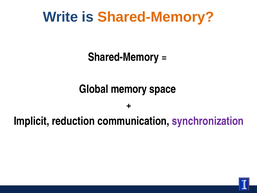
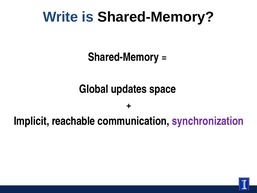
Shared-Memory at (156, 17) colour: orange -> black
memory: memory -> updates
reduction: reduction -> reachable
